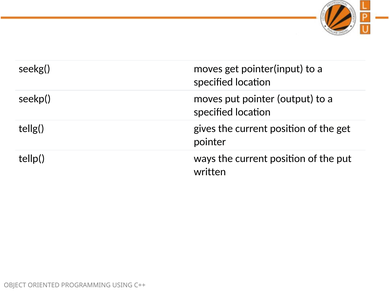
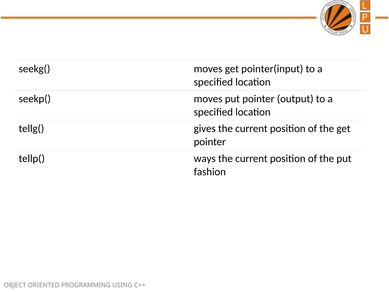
written: written -> fashion
